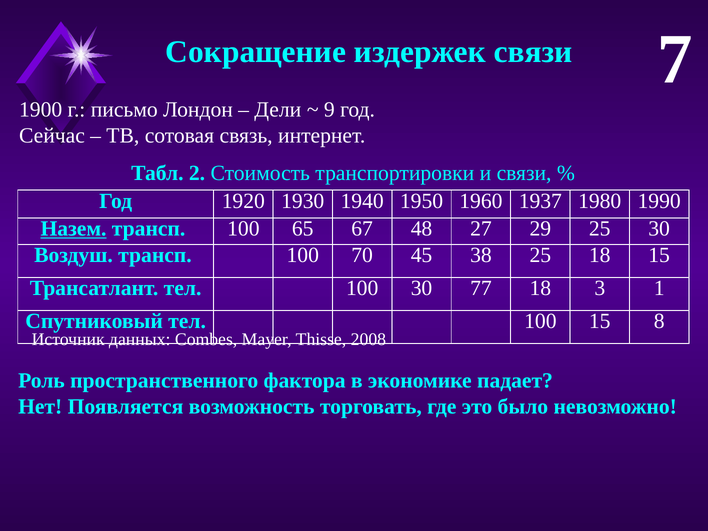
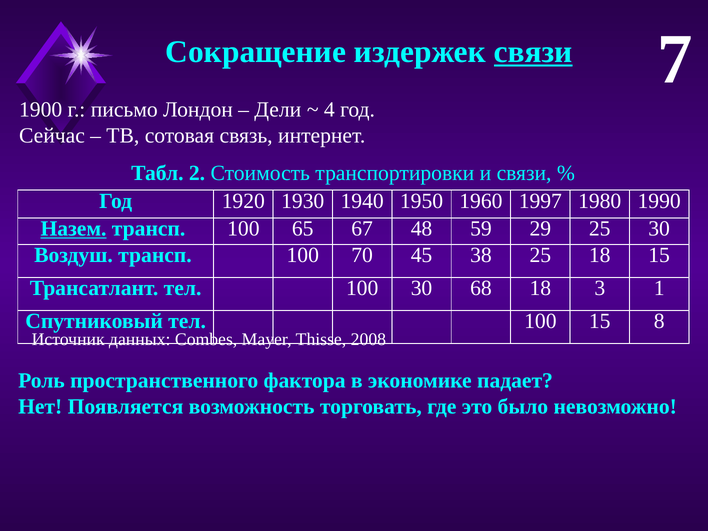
связи at (533, 52) underline: none -> present
9: 9 -> 4
1937: 1937 -> 1997
27: 27 -> 59
77: 77 -> 68
